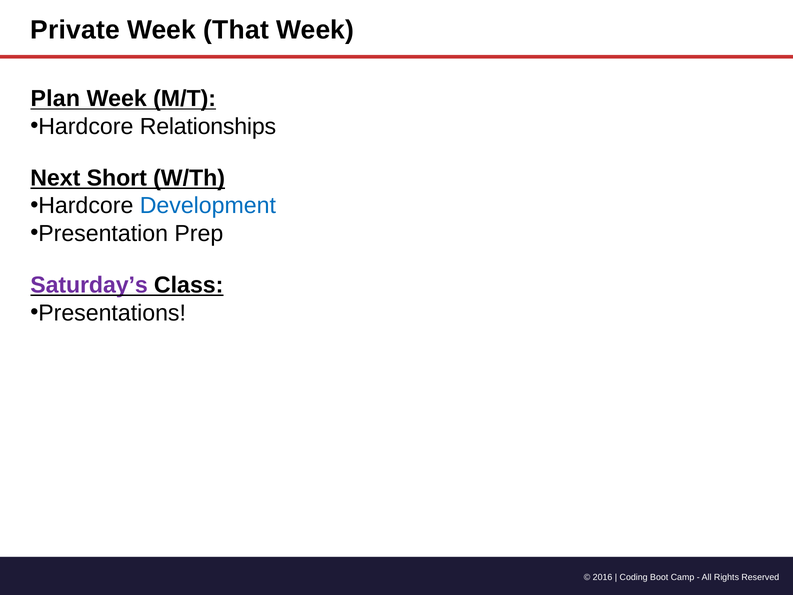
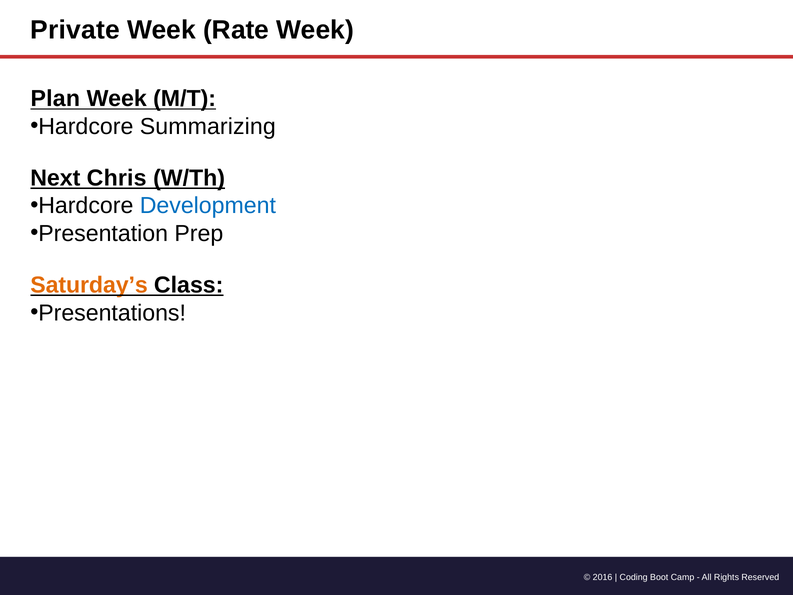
That: That -> Rate
Relationships: Relationships -> Summarizing
Short: Short -> Chris
Saturday’s colour: purple -> orange
